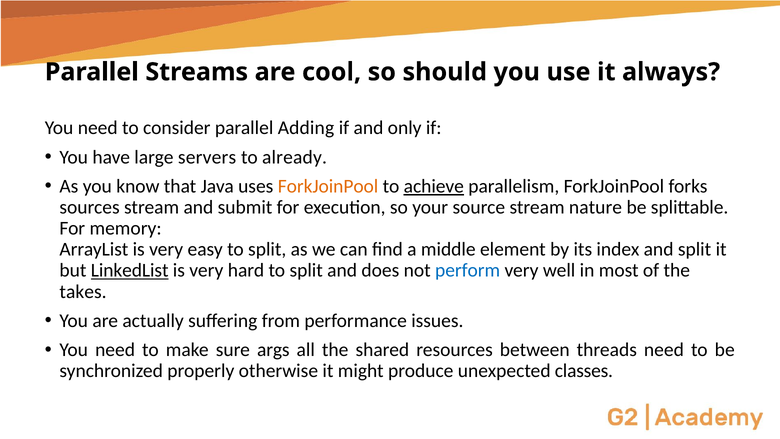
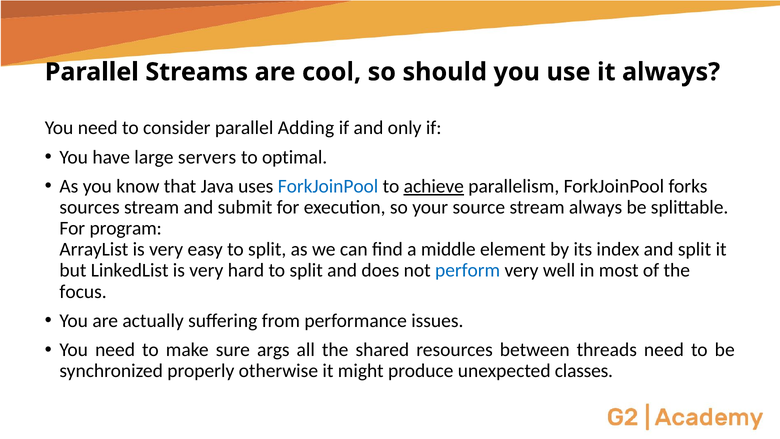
already: already -> optimal
ForkJoinPool at (328, 186) colour: orange -> blue
stream nature: nature -> always
memory: memory -> program
LinkedList underline: present -> none
takes: takes -> focus
